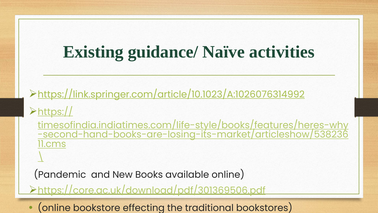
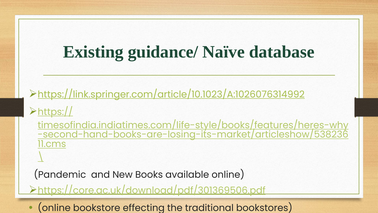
activities: activities -> database
